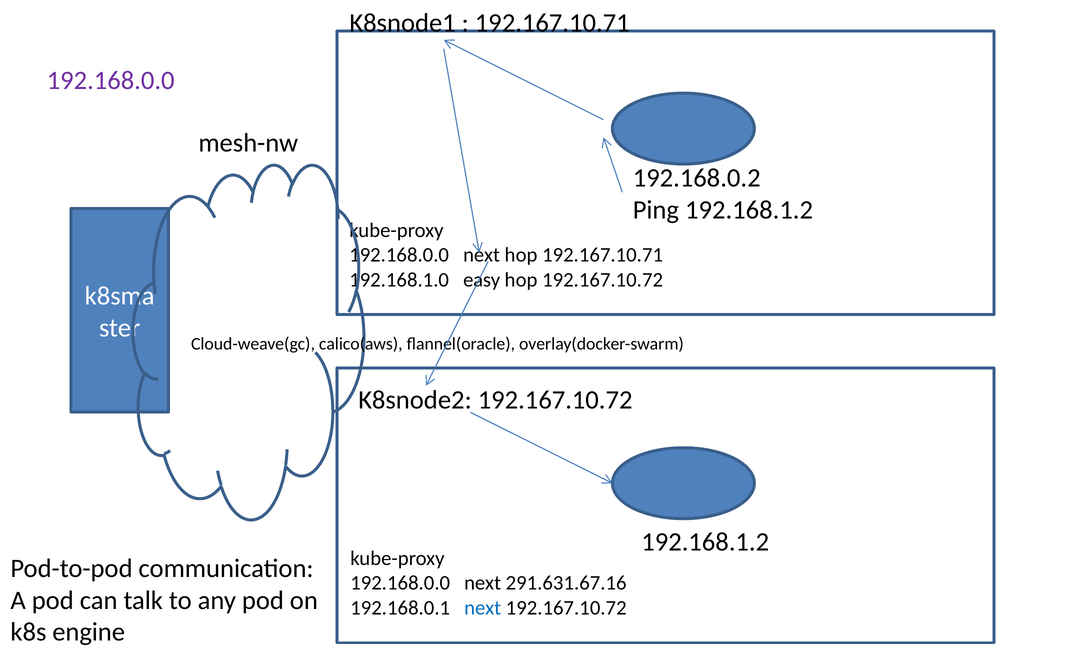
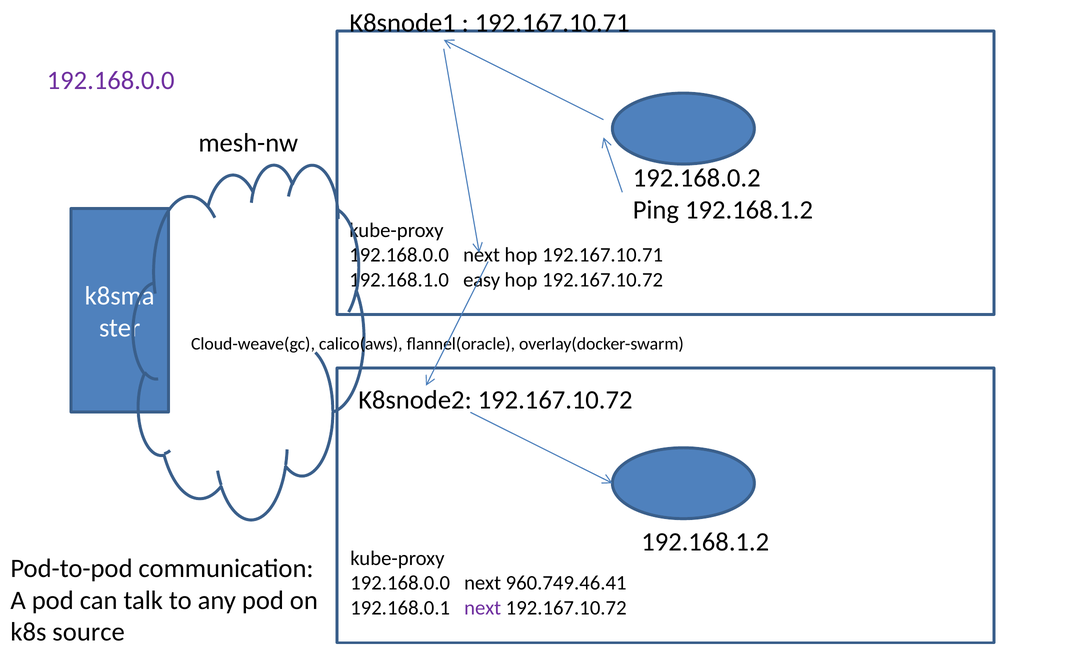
291.631.67.16: 291.631.67.16 -> 960.749.46.41
next at (483, 609) colour: blue -> purple
engine: engine -> source
